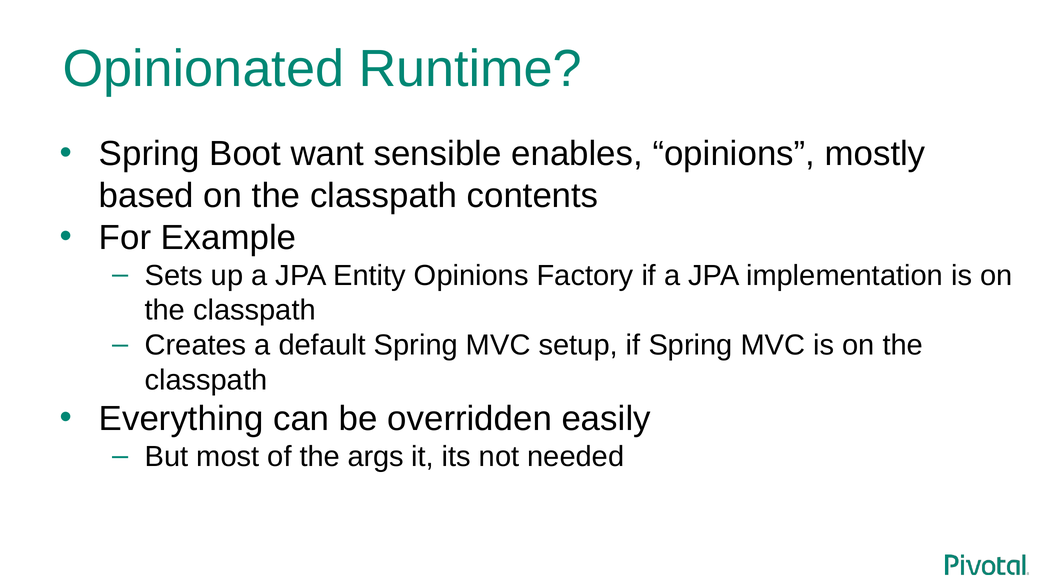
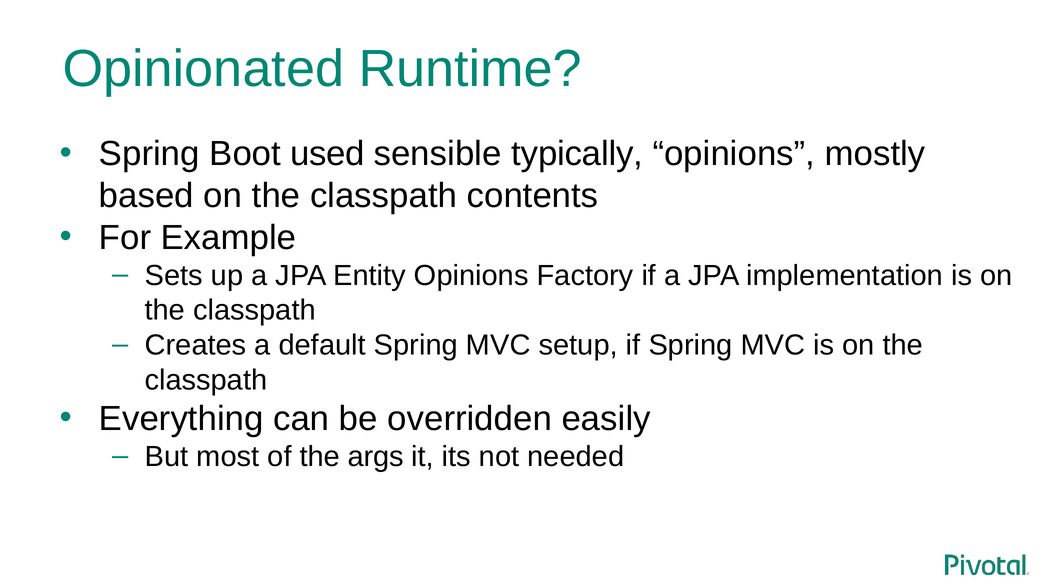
want: want -> used
enables: enables -> typically
